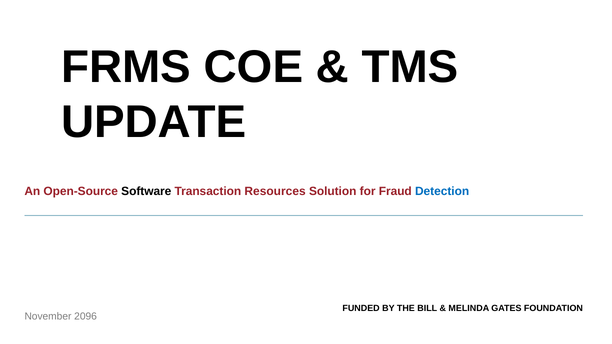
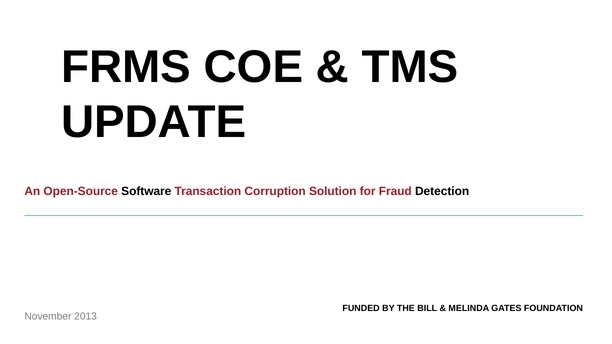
Resources: Resources -> Corruption
Detection colour: blue -> black
2096: 2096 -> 2013
